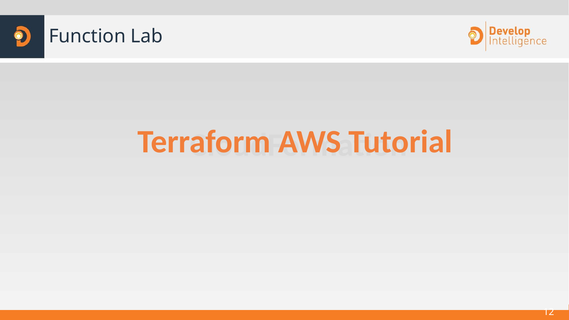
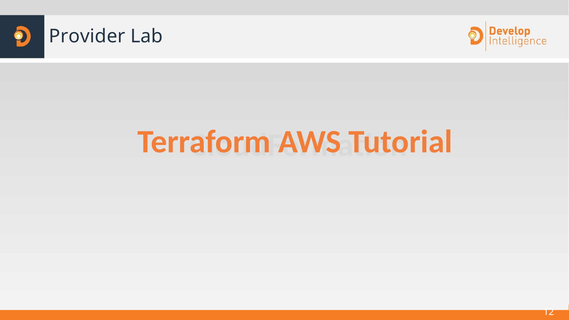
Function: Function -> Provider
